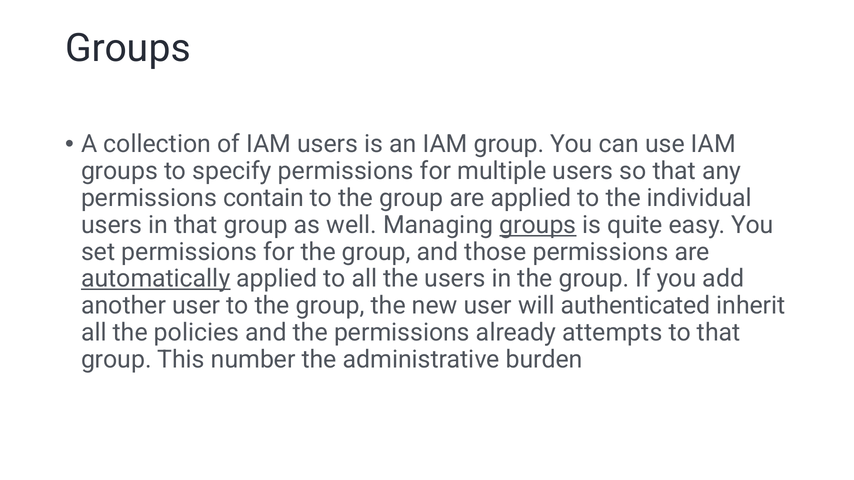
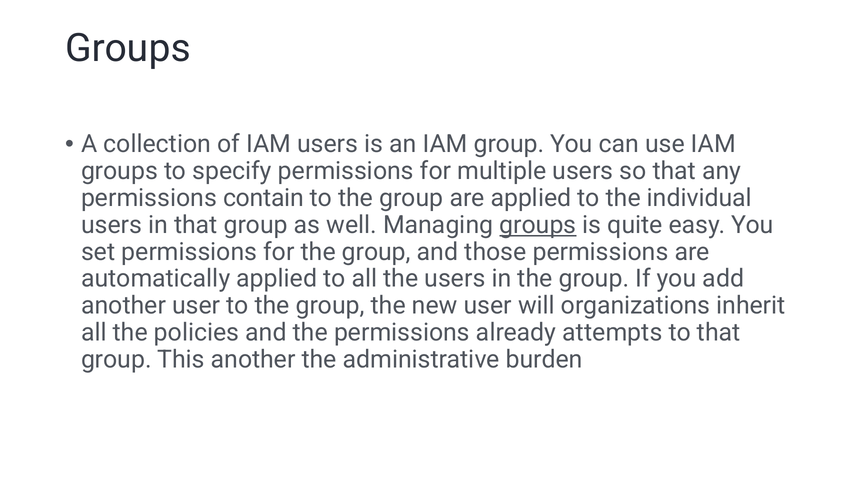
automatically underline: present -> none
authenticated: authenticated -> organizations
This number: number -> another
